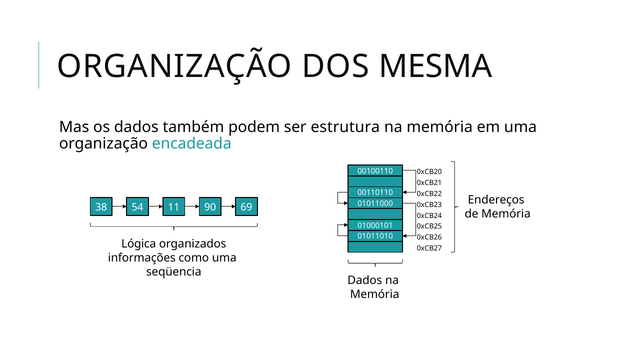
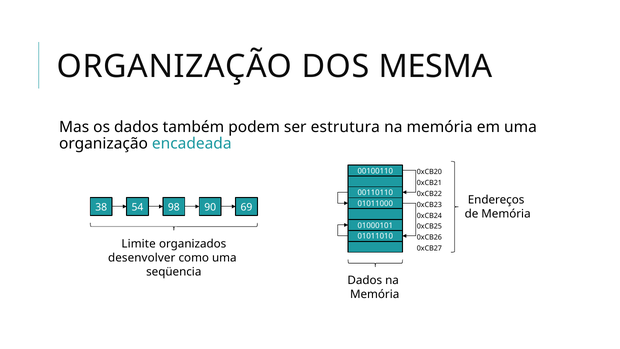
11: 11 -> 98
Lógica: Lógica -> Limite
informações: informações -> desenvolver
